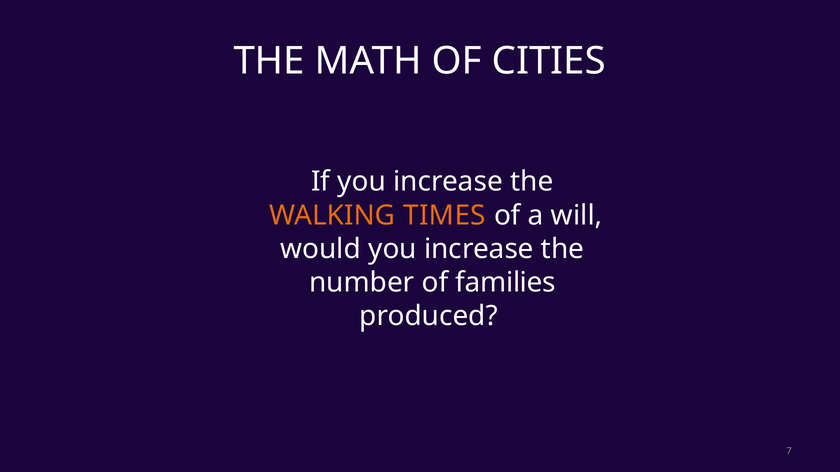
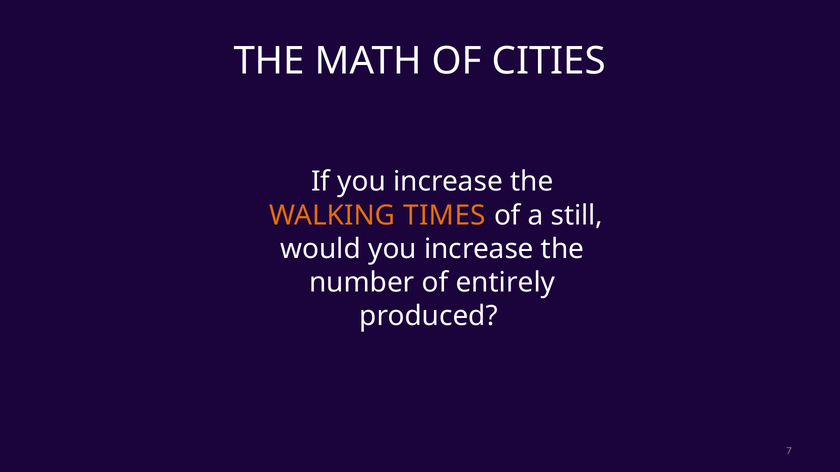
will: will -> still
families: families -> entirely
